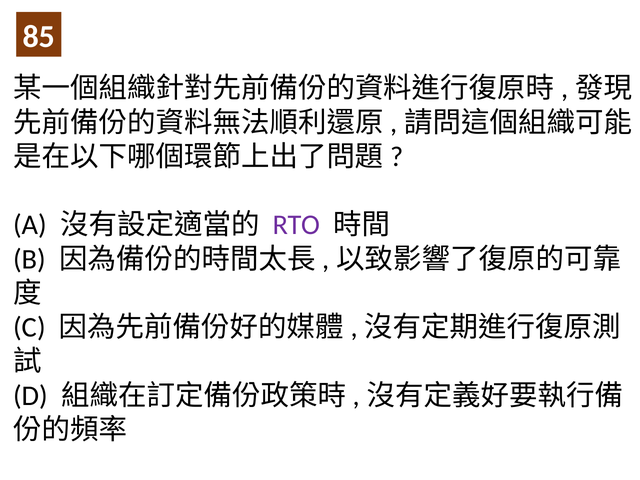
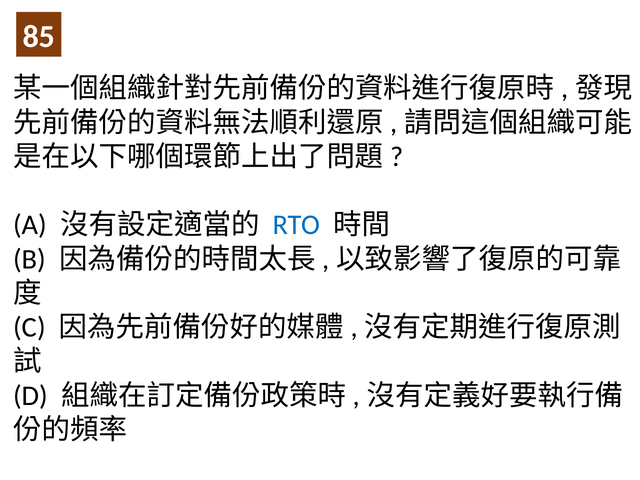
RTO colour: purple -> blue
